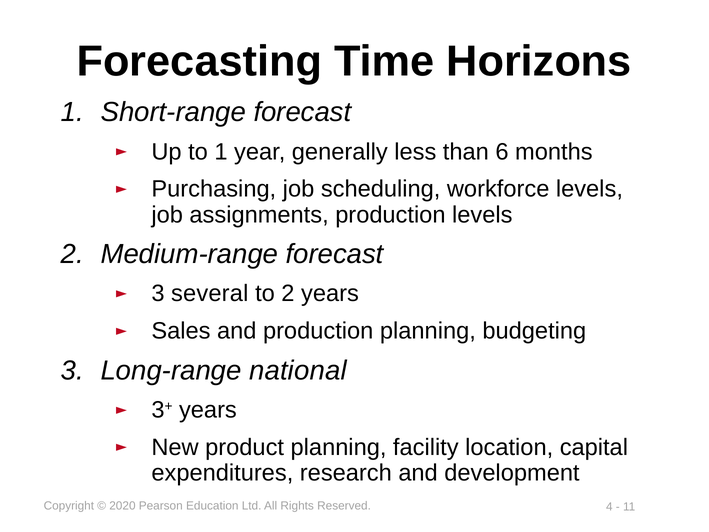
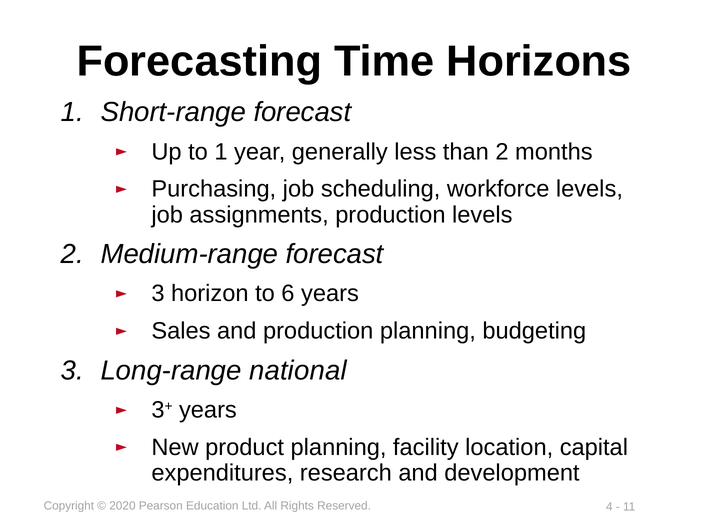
than 6: 6 -> 2
several: several -> horizon
to 2: 2 -> 6
